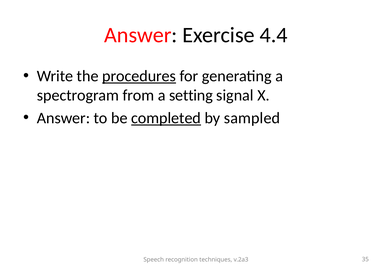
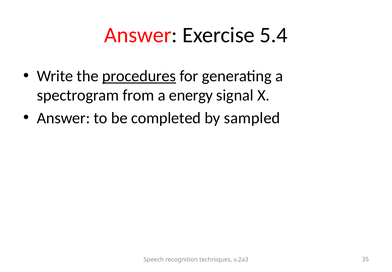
4.4: 4.4 -> 5.4
setting: setting -> energy
completed underline: present -> none
